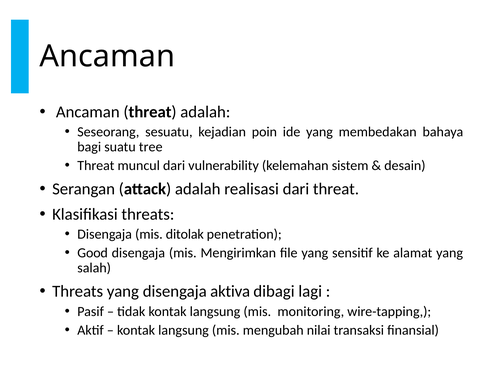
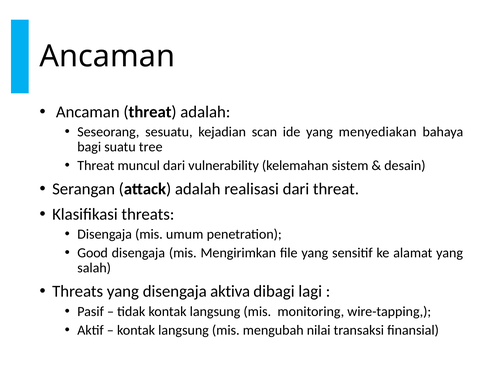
poin: poin -> scan
membedakan: membedakan -> menyediakan
ditolak: ditolak -> umum
